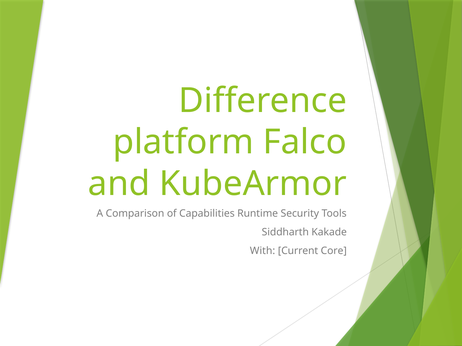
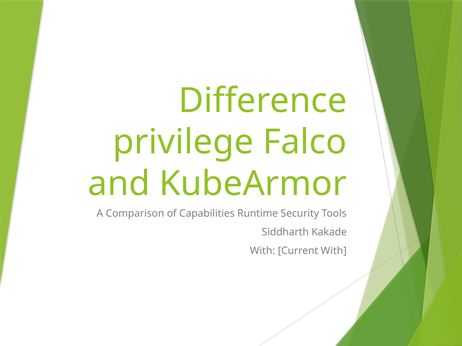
platform: platform -> privilege
Current Core: Core -> With
